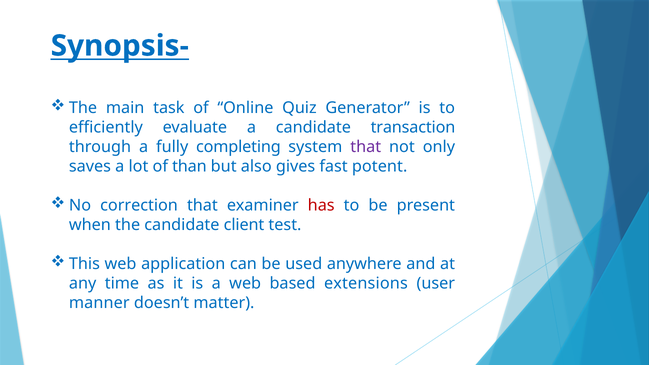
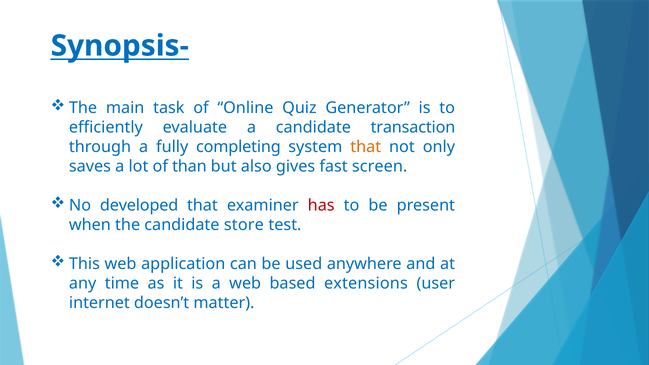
that at (366, 147) colour: purple -> orange
potent: potent -> screen
correction: correction -> developed
client: client -> store
manner: manner -> internet
